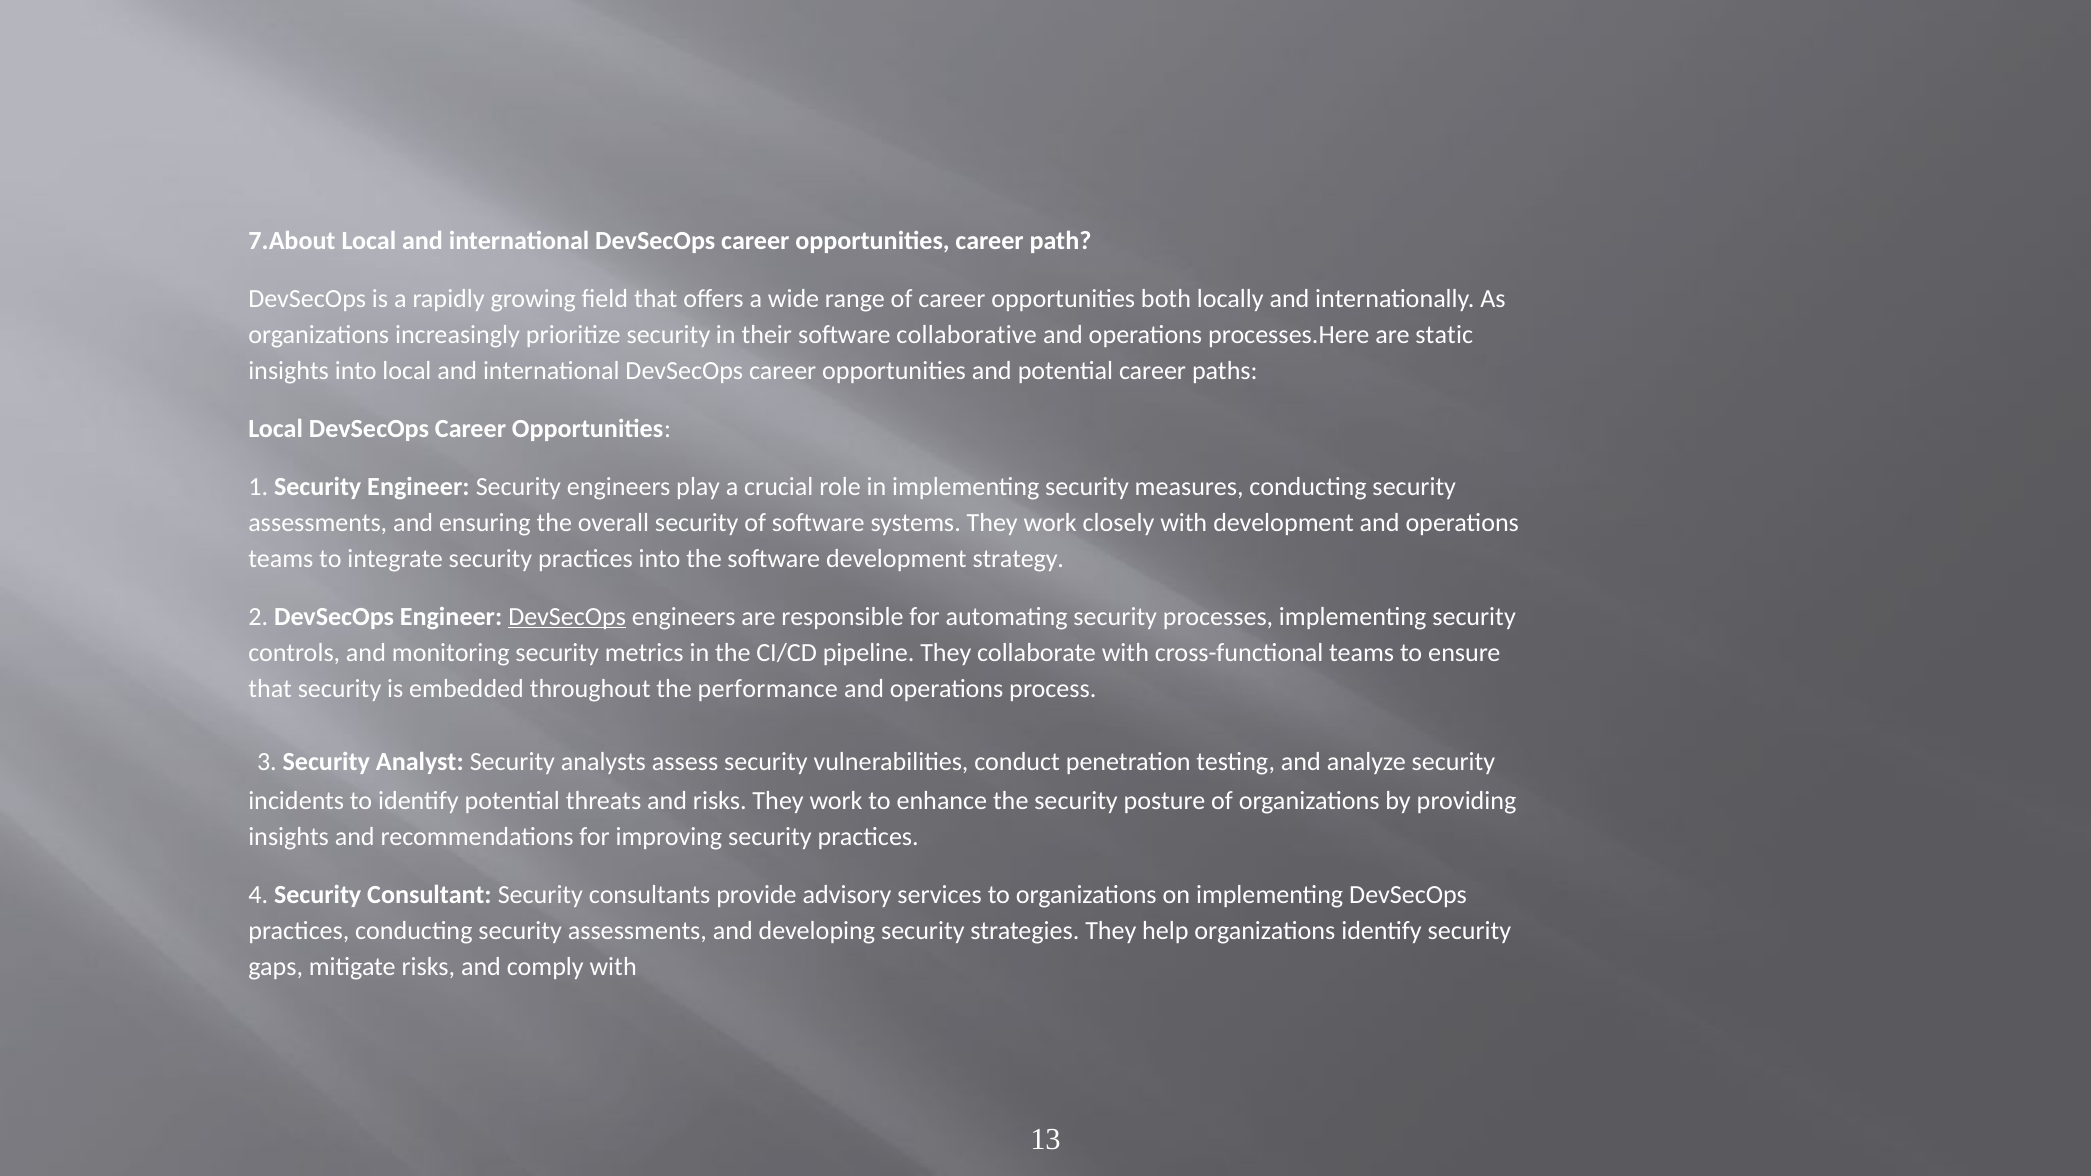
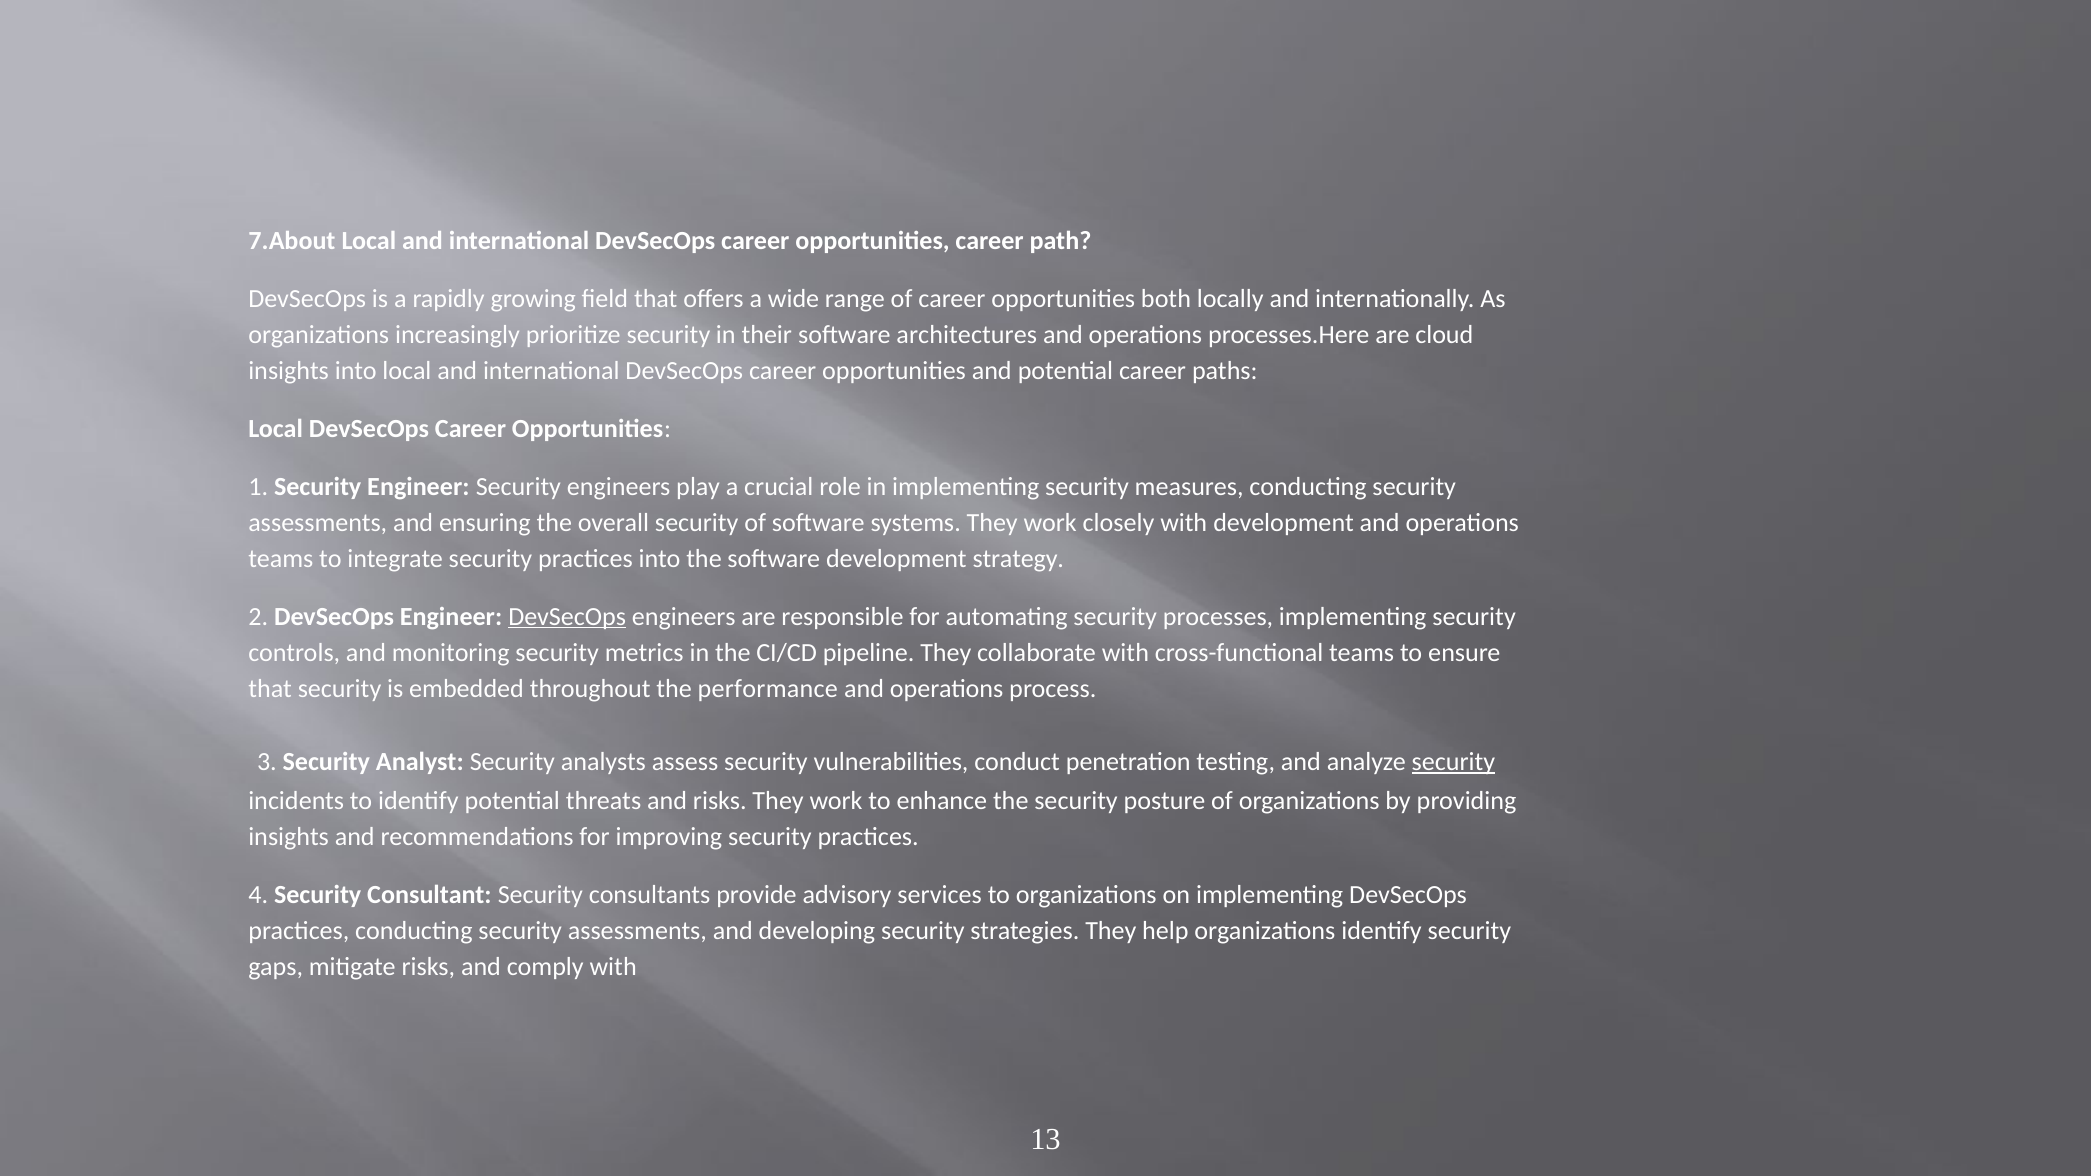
collaborative: collaborative -> architectures
static: static -> cloud
security at (1453, 762) underline: none -> present
